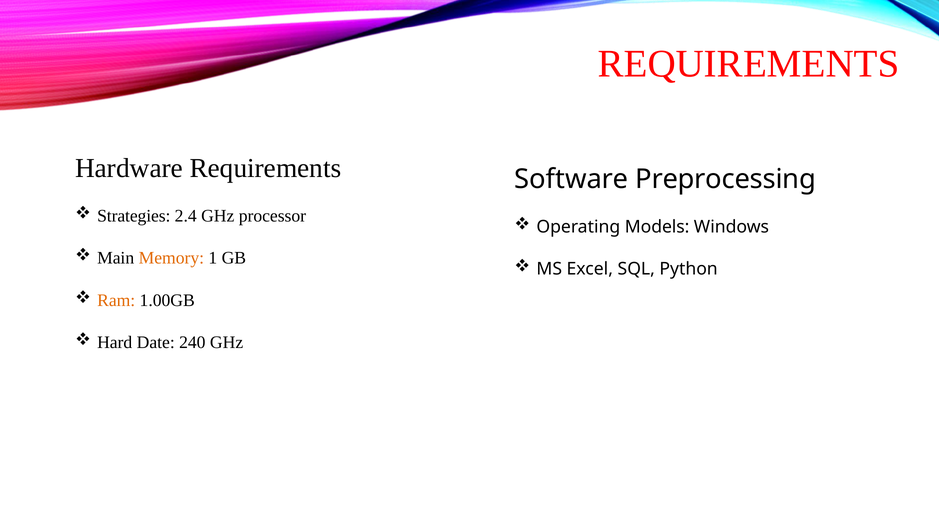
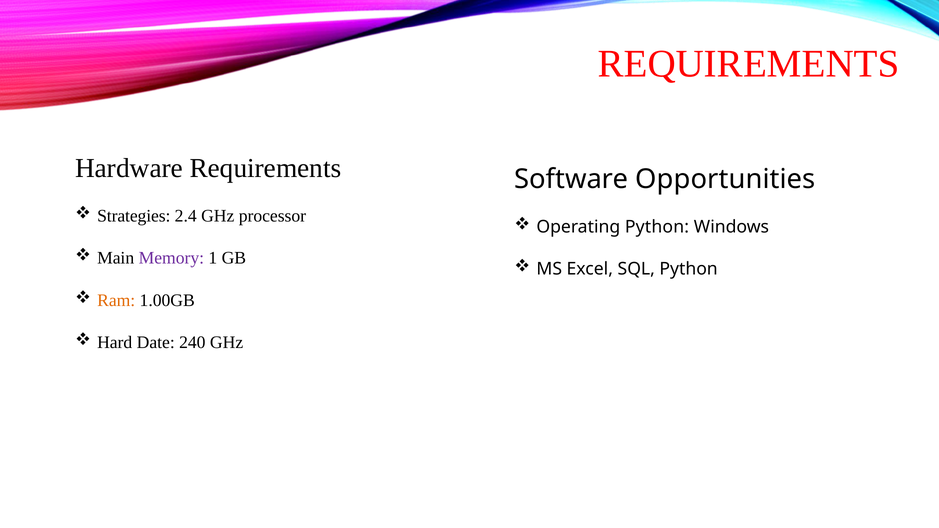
Preprocessing: Preprocessing -> Opportunities
Operating Models: Models -> Python
Memory colour: orange -> purple
